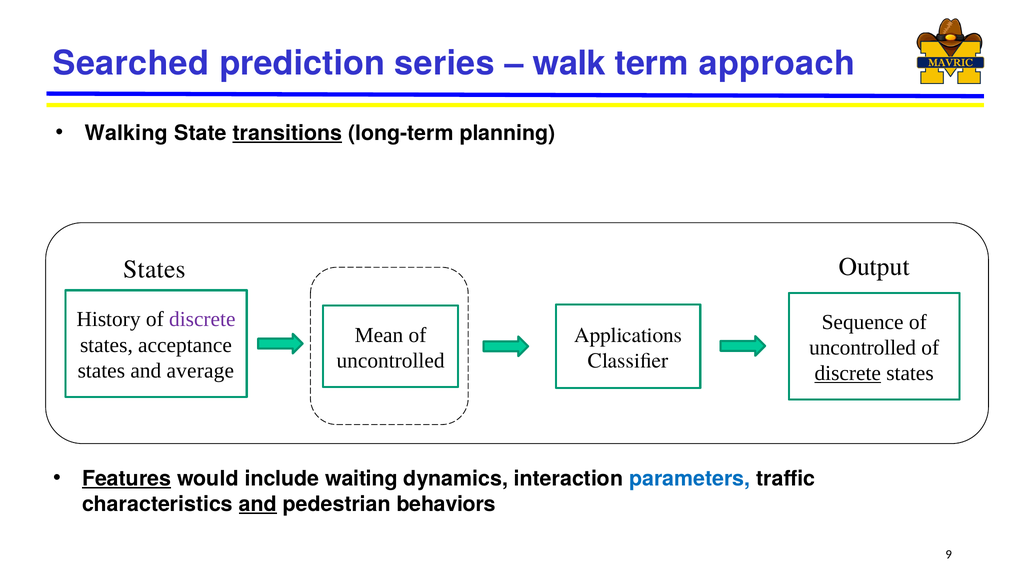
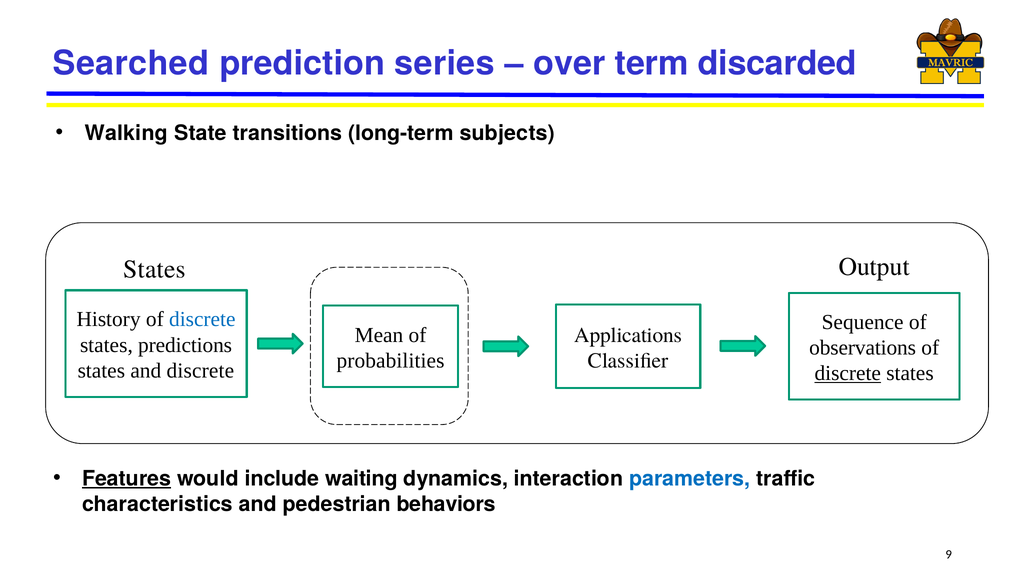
walk: walk -> over
approach: approach -> discarded
transitions underline: present -> none
planning: planning -> subjects
discrete at (202, 320) colour: purple -> blue
acceptance: acceptance -> predictions
uncontrolled at (863, 348): uncontrolled -> observations
uncontrolled at (391, 361): uncontrolled -> probabilities
and average: average -> discrete
and at (258, 505) underline: present -> none
